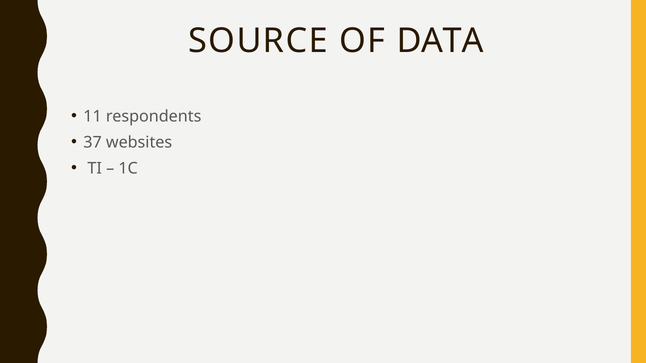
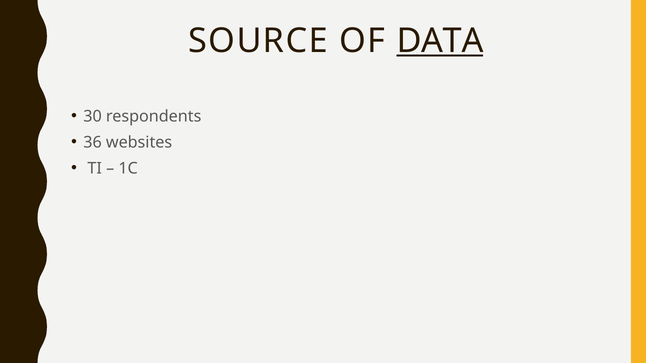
DATA underline: none -> present
11: 11 -> 30
37: 37 -> 36
